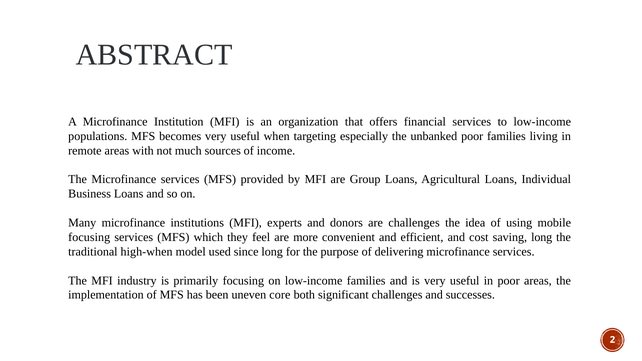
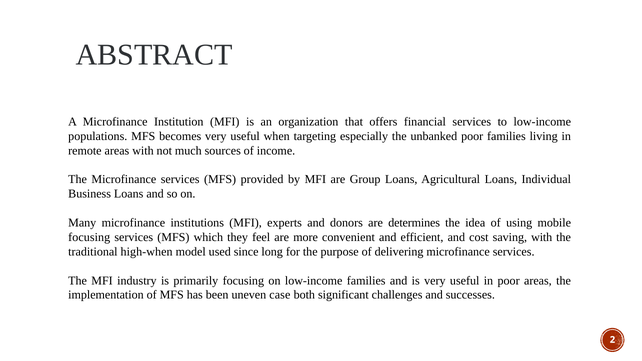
are challenges: challenges -> determines
saving long: long -> with
core: core -> case
